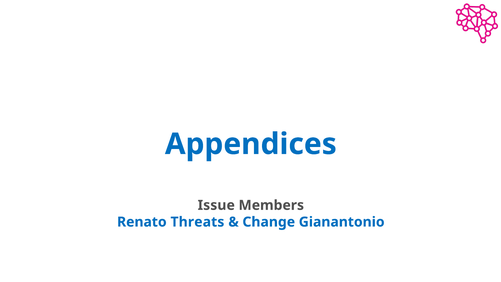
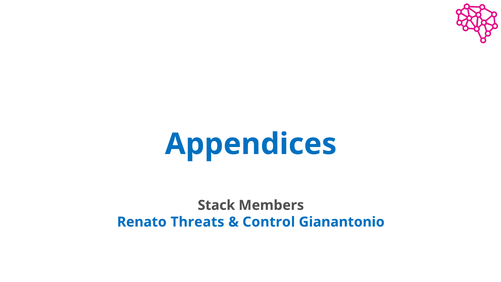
Issue: Issue -> Stack
Change: Change -> Control
